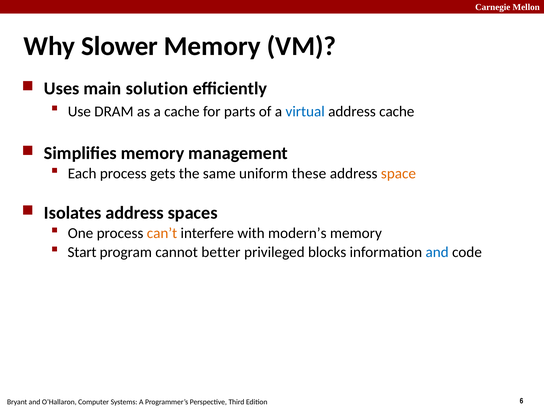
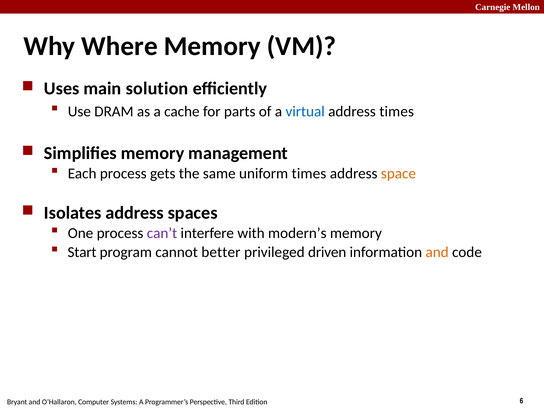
Slower: Slower -> Where
address cache: cache -> times
uniform these: these -> times
can’t colour: orange -> purple
blocks: blocks -> driven
and at (437, 252) colour: blue -> orange
